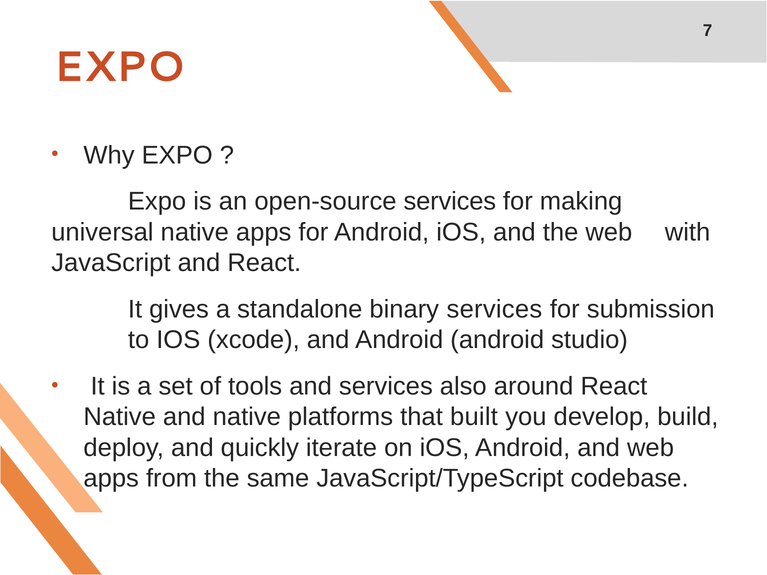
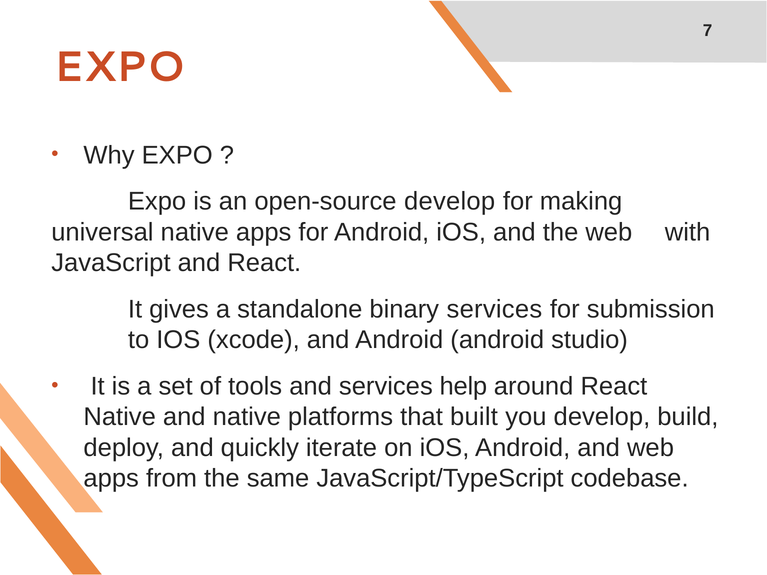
open-source services: services -> develop
also: also -> help
